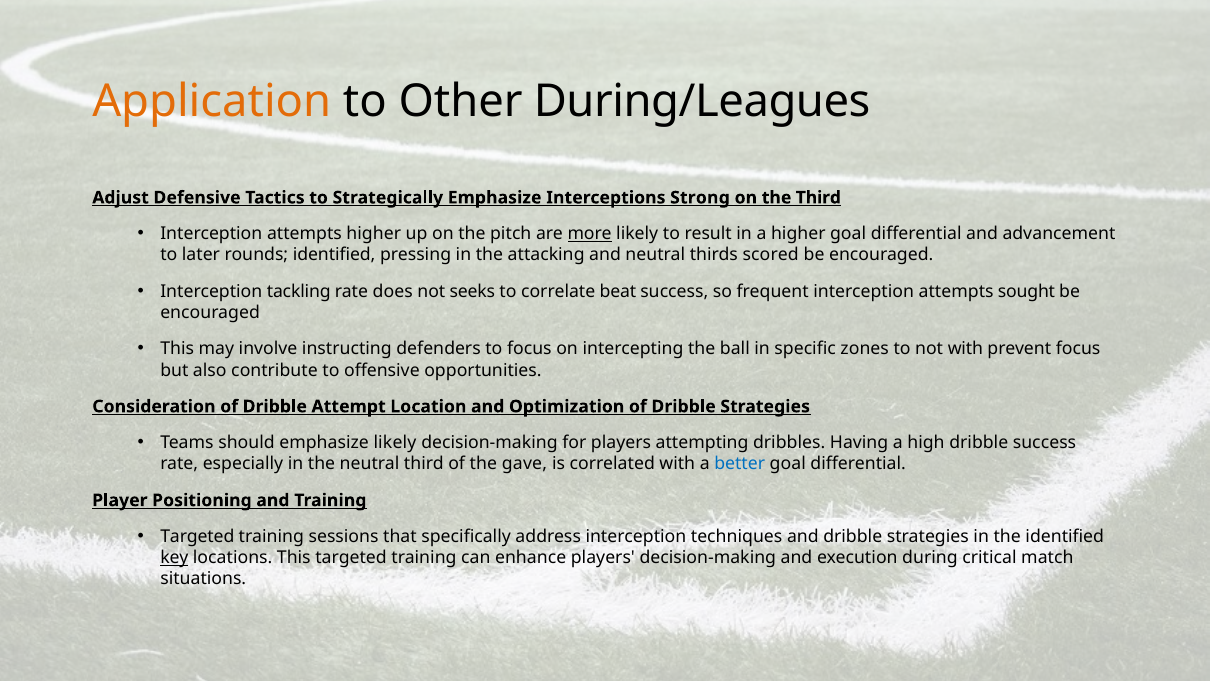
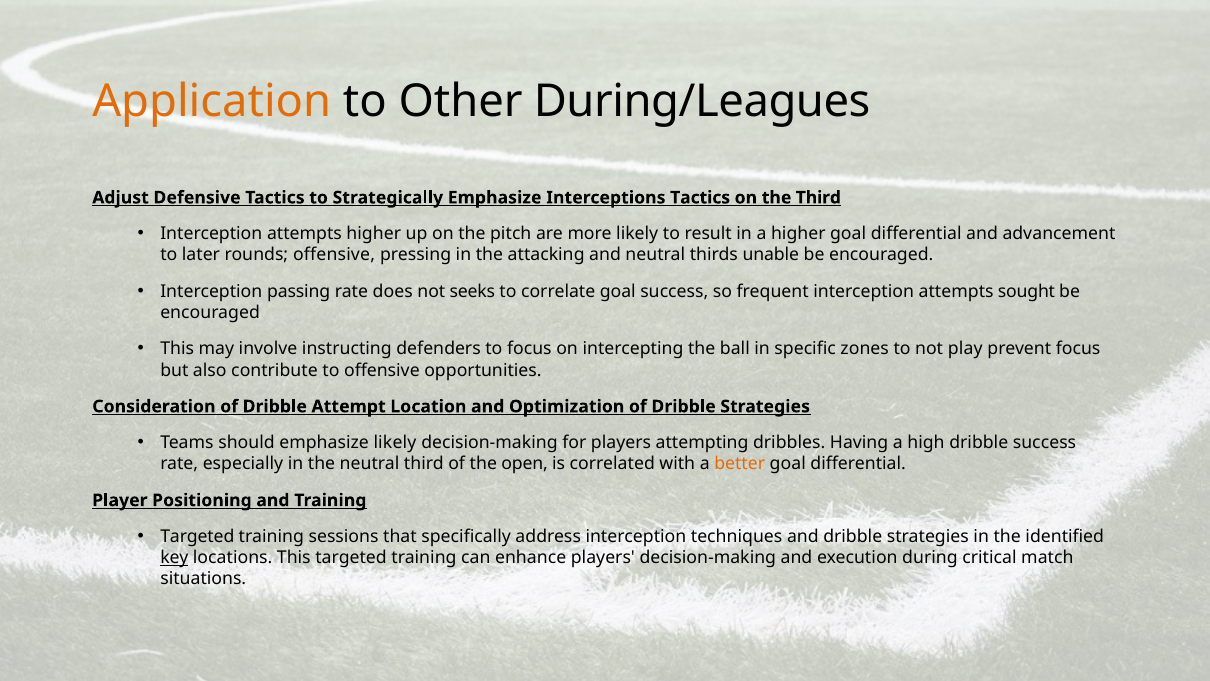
Interceptions Strong: Strong -> Tactics
more underline: present -> none
rounds identified: identified -> offensive
scored: scored -> unable
tackling: tackling -> passing
correlate beat: beat -> goal
not with: with -> play
gave: gave -> open
better colour: blue -> orange
